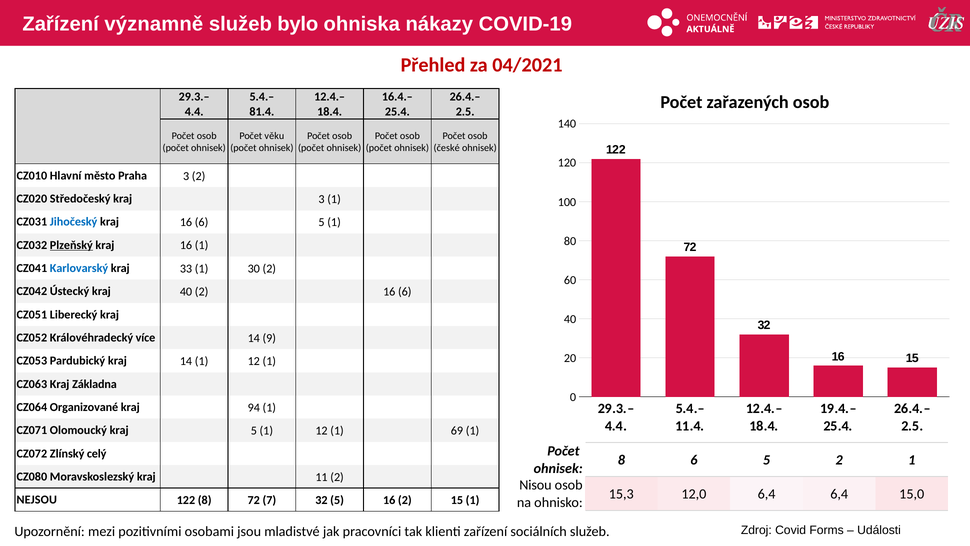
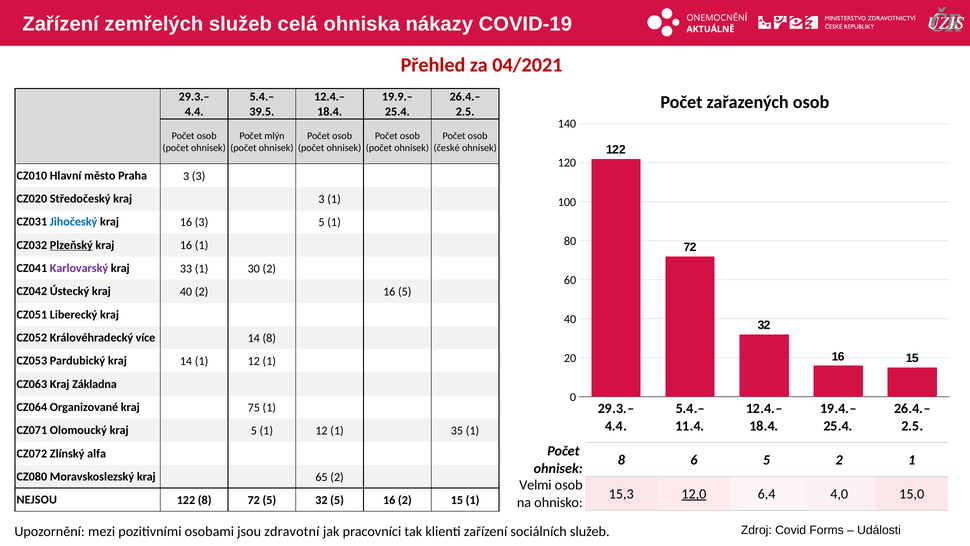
významně: významně -> zemřelých
bylo: bylo -> celá
16.4.–: 16.4.– -> 19.9.–
81.4: 81.4 -> 39.5
věku: věku -> mlýn
3 2: 2 -> 3
kraj 16 6: 6 -> 3
Karlovarský colour: blue -> purple
2 16 6: 6 -> 5
14 9: 9 -> 8
94: 94 -> 75
69: 69 -> 35
celý: celý -> alfa
11: 11 -> 65
Nisou: Nisou -> Velmi
12,0 underline: none -> present
6,4 6,4: 6,4 -> 4,0
72 7: 7 -> 5
mladistvé: mladistvé -> zdravotní
